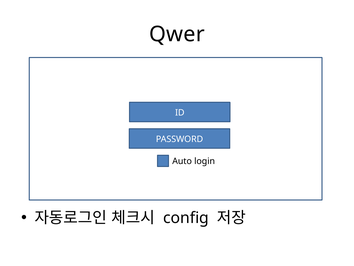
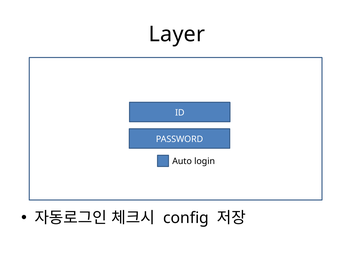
Qwer: Qwer -> Layer
